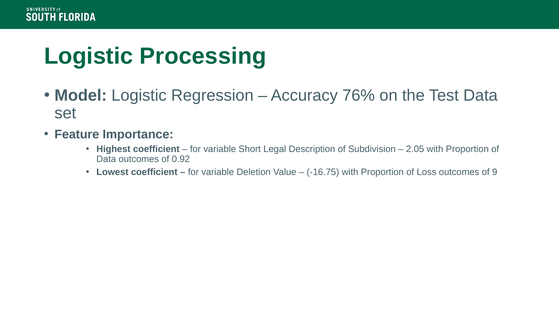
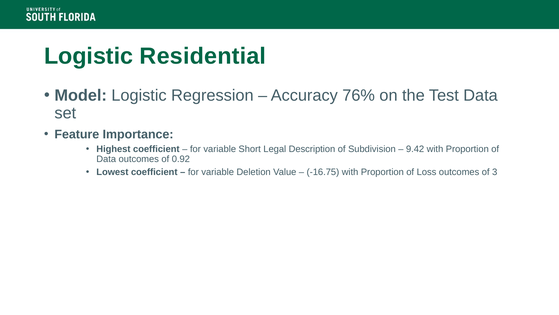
Processing: Processing -> Residential
2.05: 2.05 -> 9.42
9: 9 -> 3
